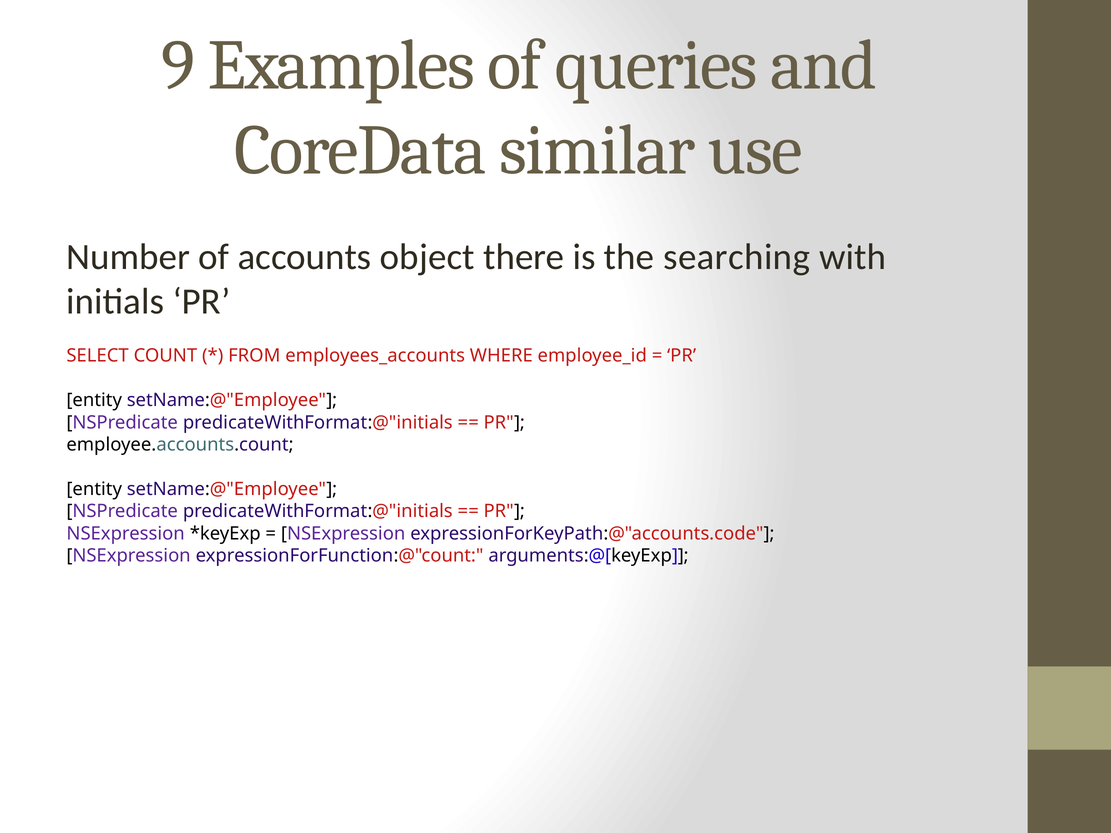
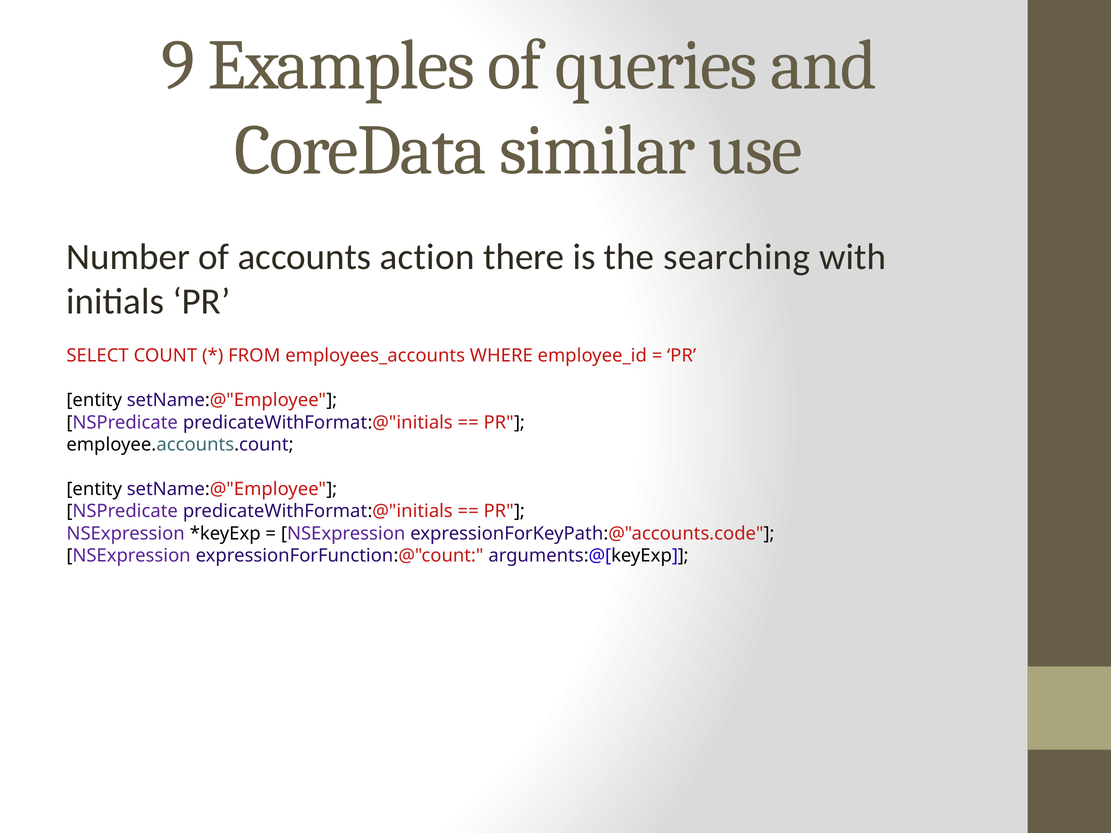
object: object -> action
